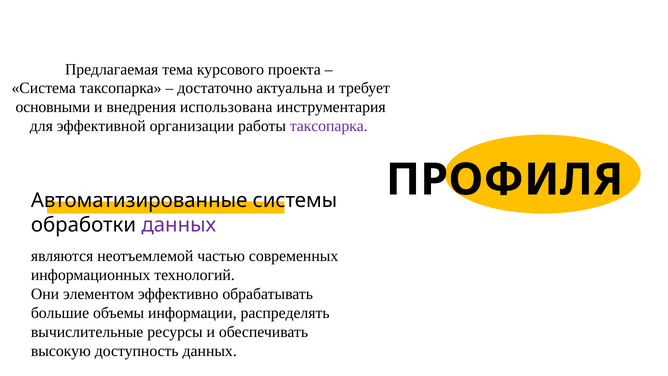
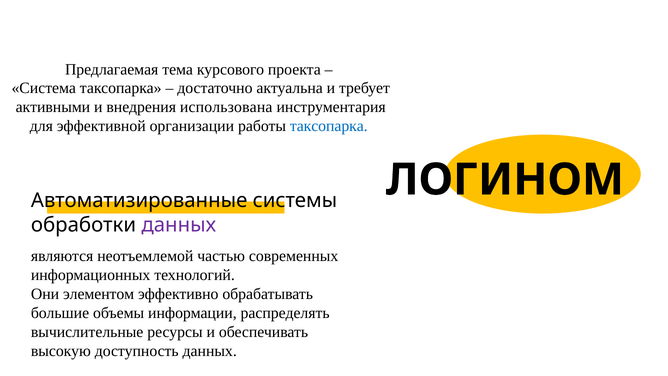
основными: основными -> активными
таксопарка at (329, 126) colour: purple -> blue
ПРОФИЛЯ: ПРОФИЛЯ -> ЛОГИНОМ
